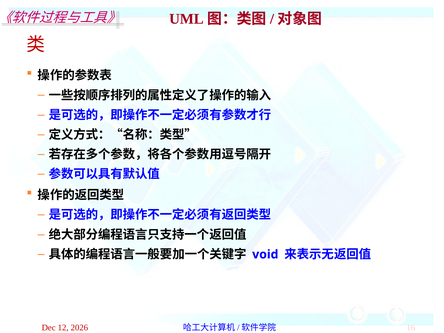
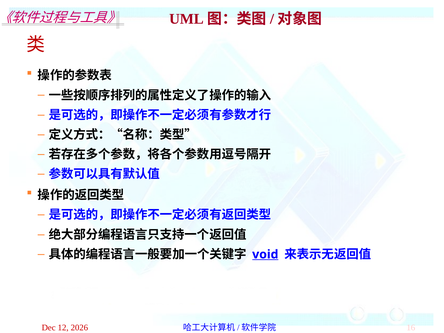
void underline: none -> present
